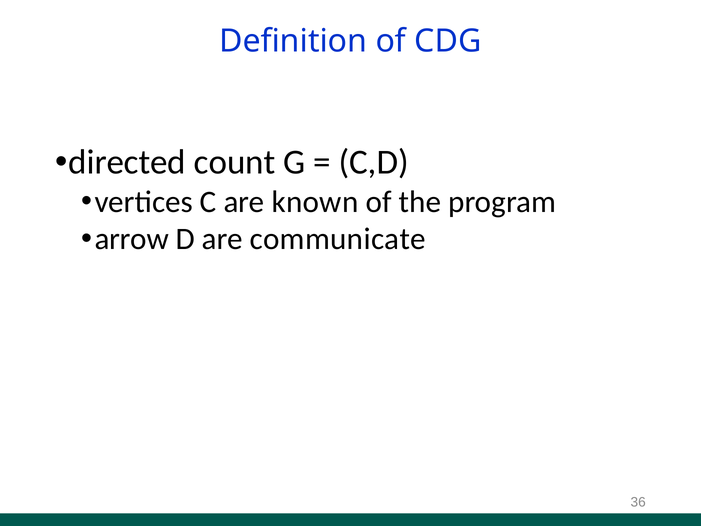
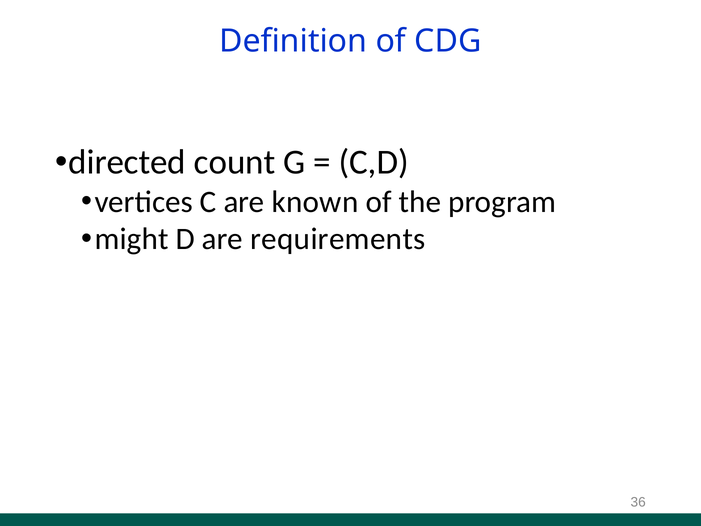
arrow: arrow -> might
communicate: communicate -> requirements
